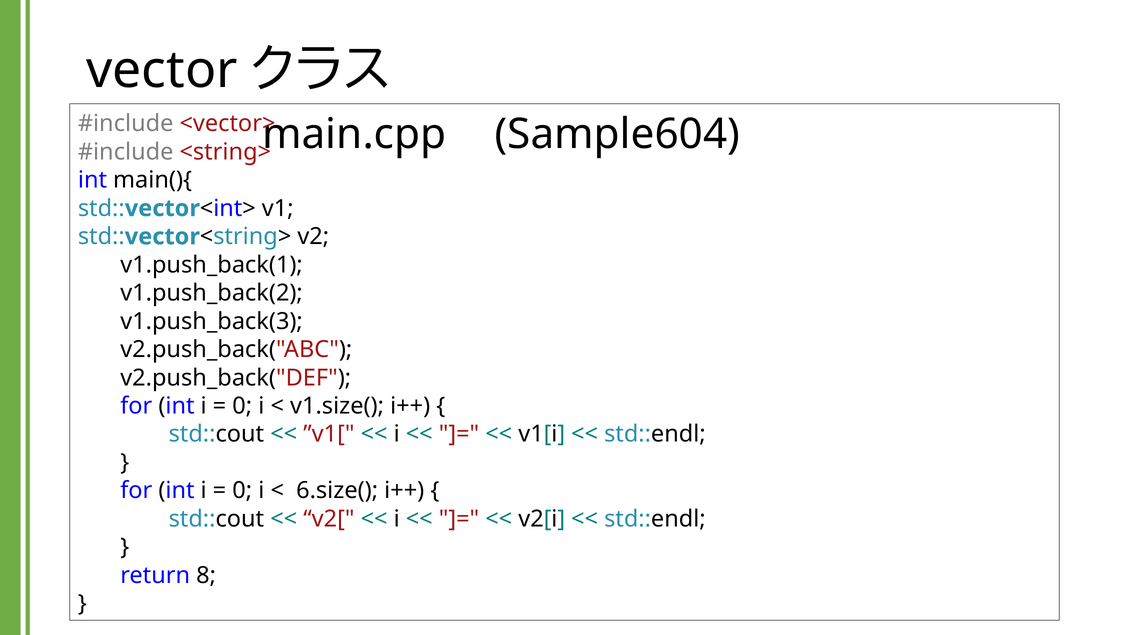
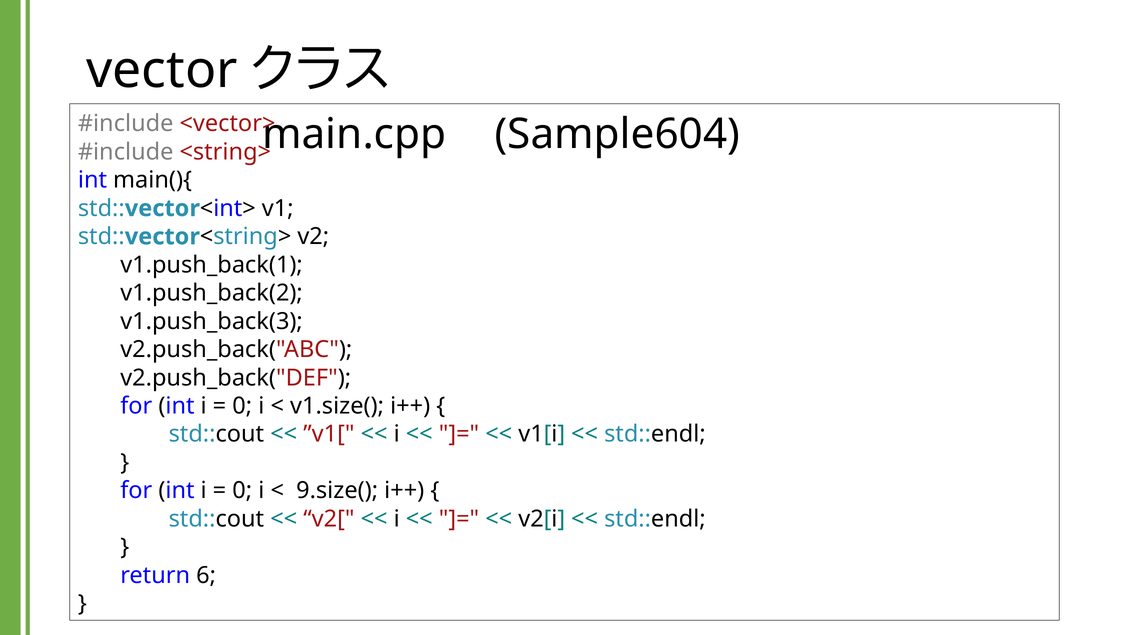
6.size(: 6.size( -> 9.size(
8: 8 -> 6
